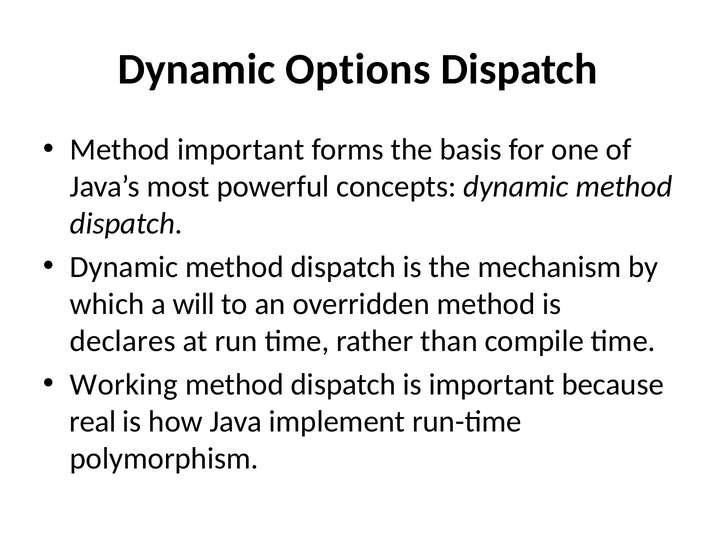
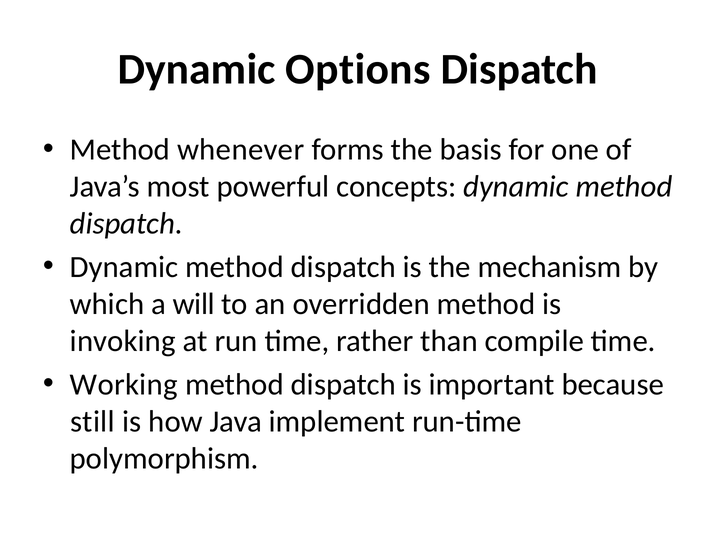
Method important: important -> whenever
declares: declares -> invoking
real: real -> still
